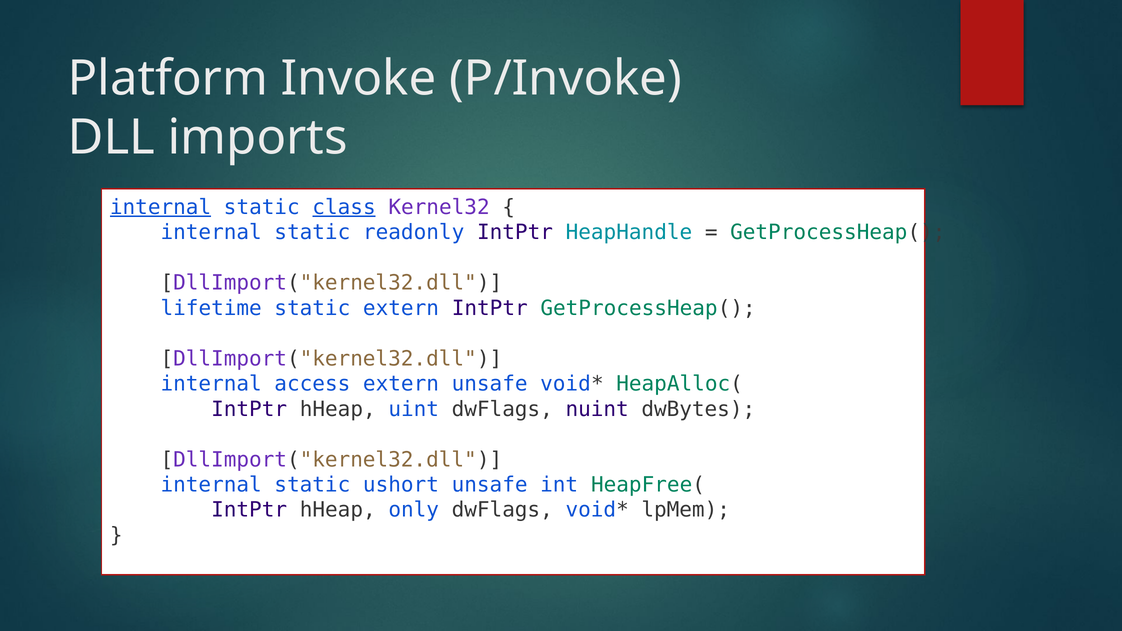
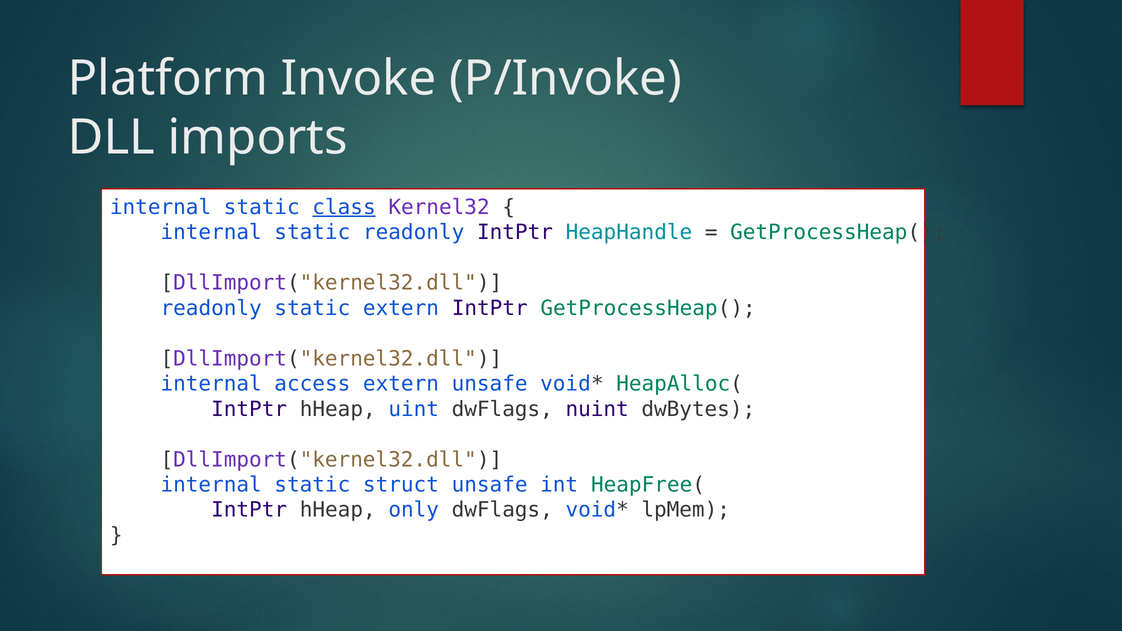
internal at (161, 207) underline: present -> none
lifetime at (211, 308): lifetime -> readonly
ushort: ushort -> struct
